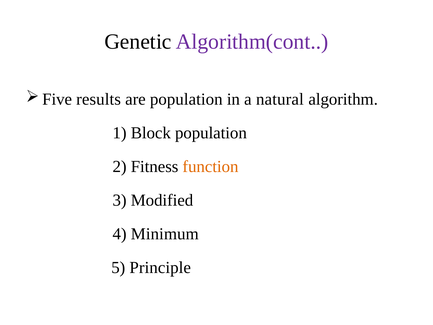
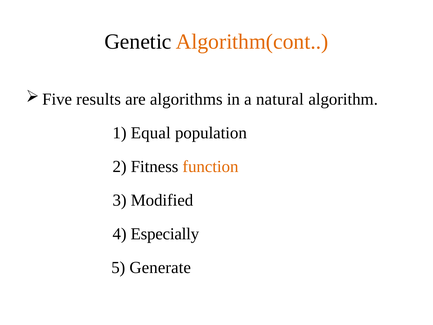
Algorithm(cont colour: purple -> orange
are population: population -> algorithms
Block: Block -> Equal
Minimum: Minimum -> Especially
Principle: Principle -> Generate
